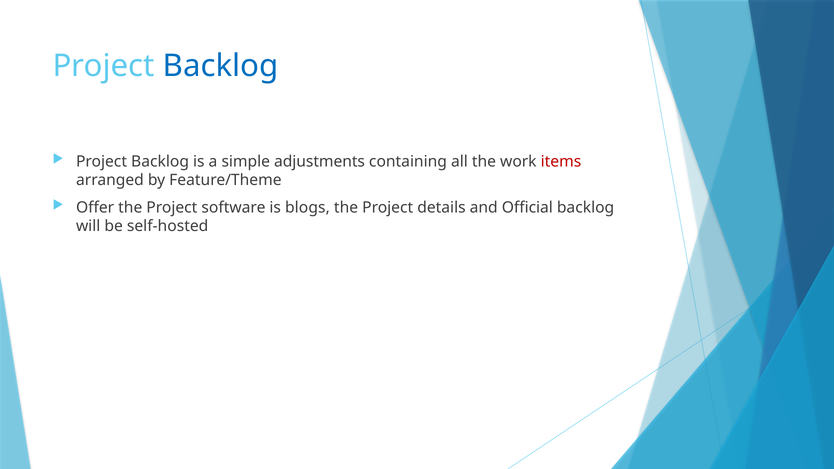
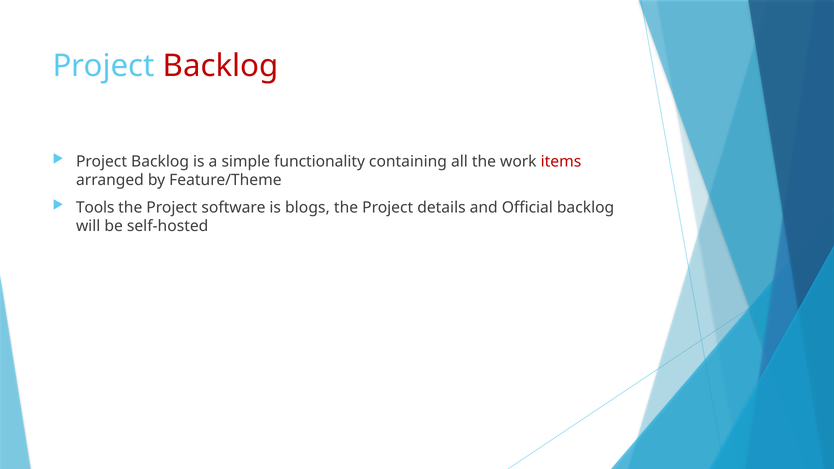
Backlog at (221, 66) colour: blue -> red
adjustments: adjustments -> functionality
Offer: Offer -> Tools
